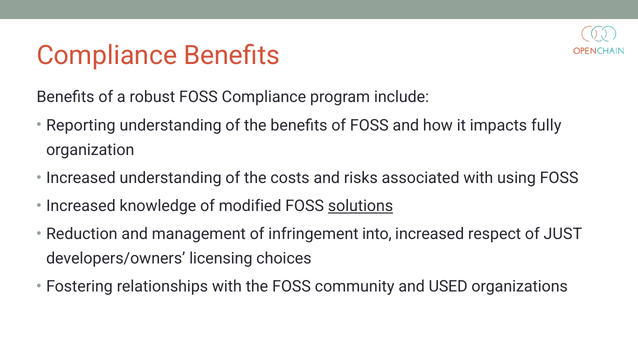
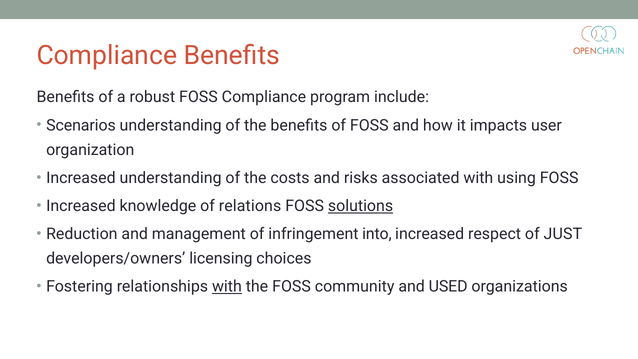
Reporting: Reporting -> Scenarios
fully: fully -> user
modified: modified -> relations
with at (227, 287) underline: none -> present
